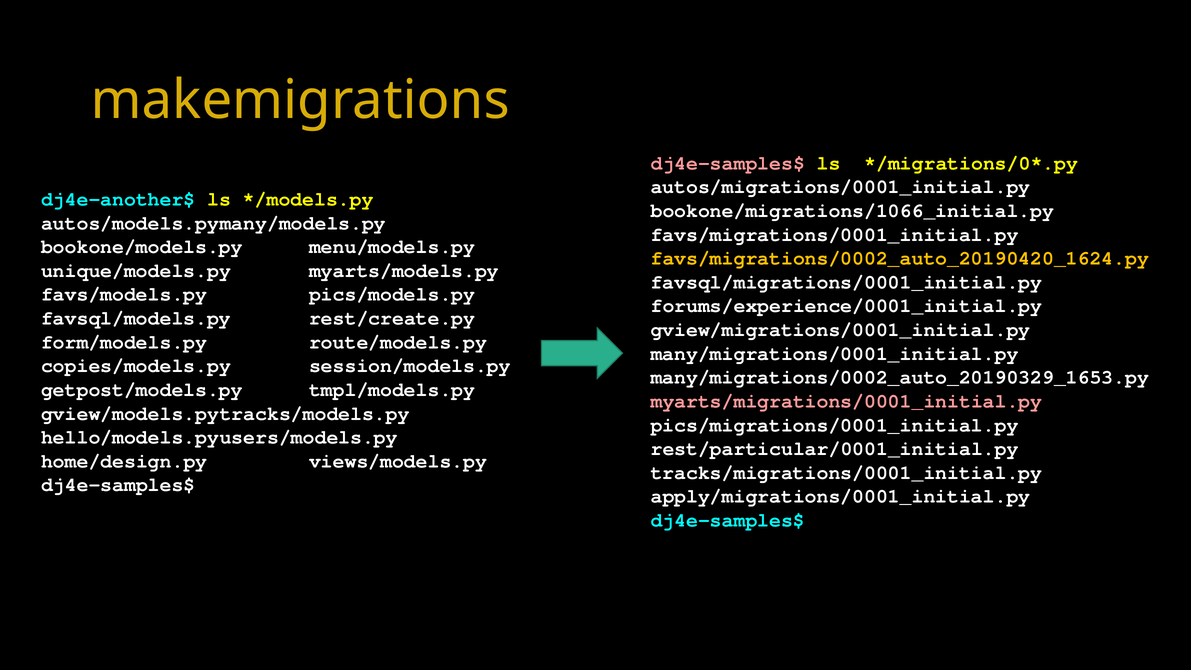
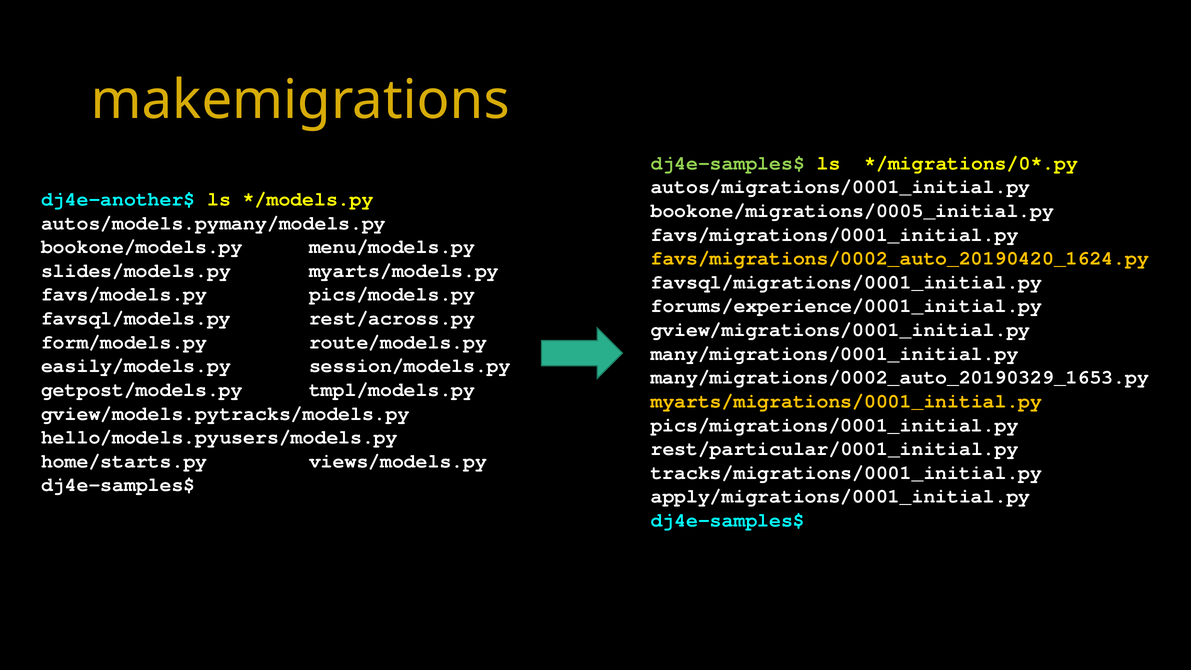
dj4e-samples$ at (728, 163) colour: pink -> light green
bookone/migrations/1066_initial.py: bookone/migrations/1066_initial.py -> bookone/migrations/0005_initial.py
unique/models.py: unique/models.py -> slides/models.py
rest/create.py: rest/create.py -> rest/across.py
copies/models.py: copies/models.py -> easily/models.py
myarts/migrations/0001_initial.py colour: pink -> yellow
home/design.py: home/design.py -> home/starts.py
